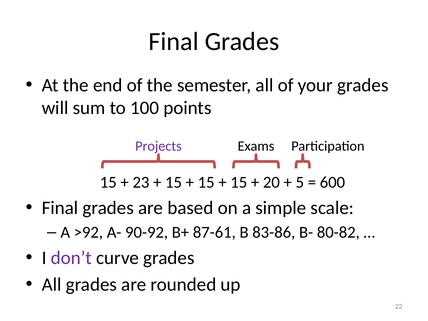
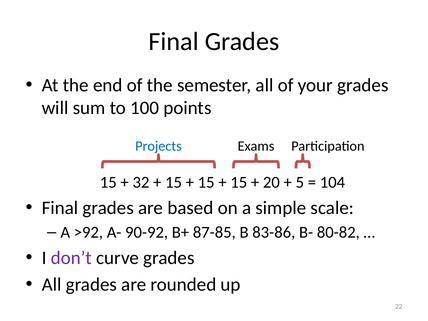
Projects colour: purple -> blue
23: 23 -> 32
600: 600 -> 104
87-61: 87-61 -> 87-85
